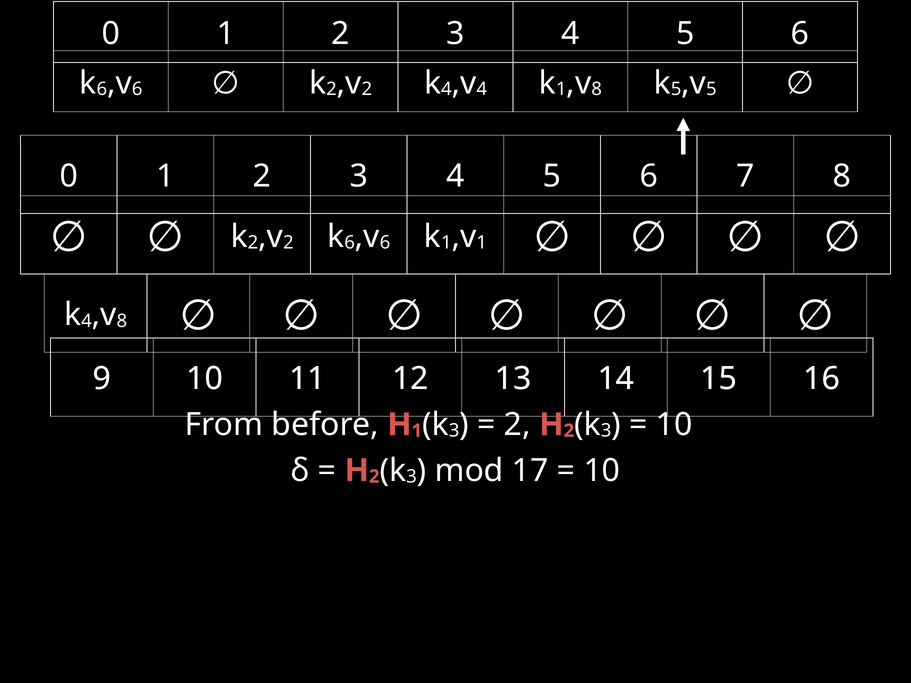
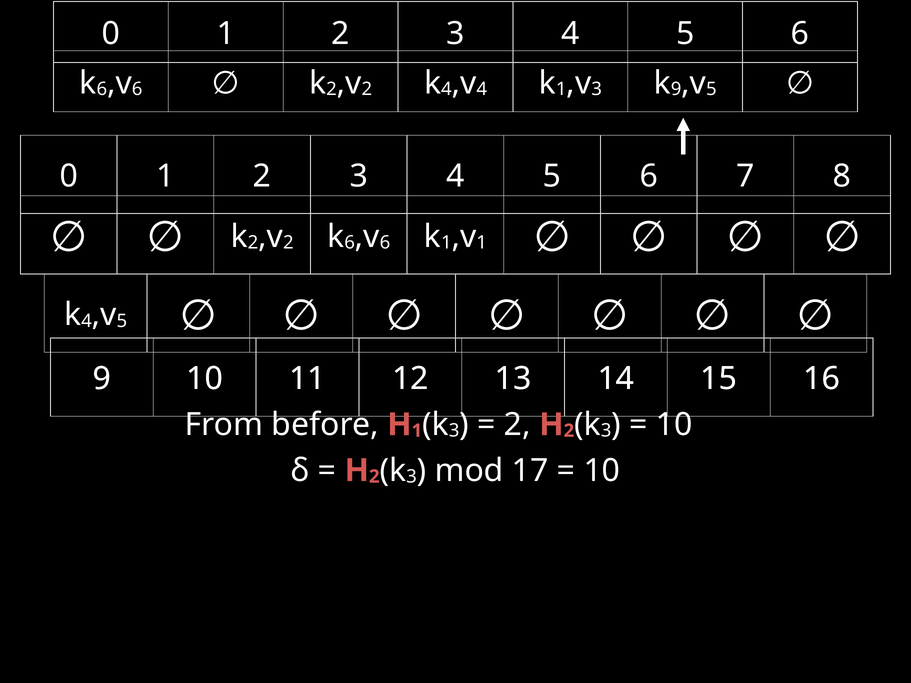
8 at (597, 89): 8 -> 3
5 at (676, 89): 5 -> 9
8 at (122, 321): 8 -> 5
